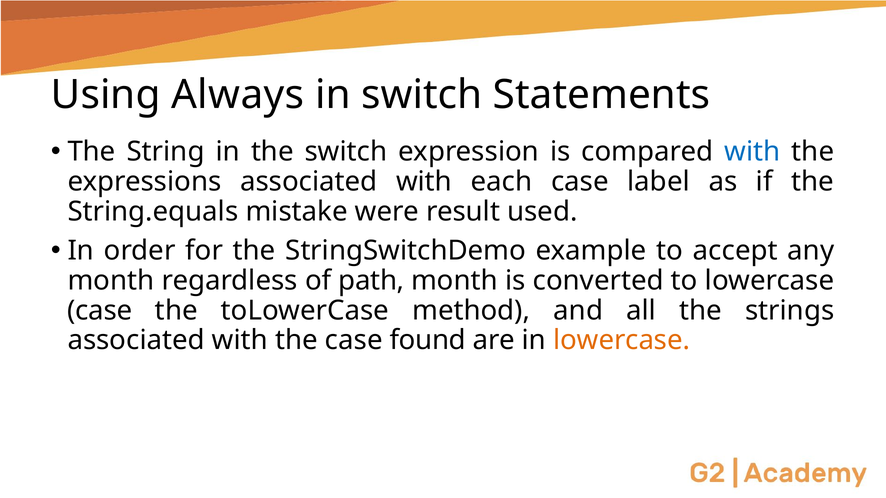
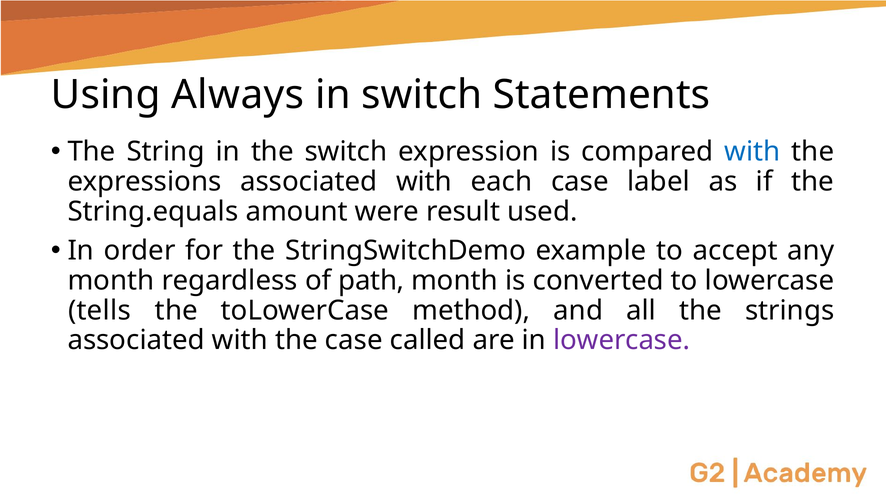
mistake: mistake -> amount
case at (100, 311): case -> tells
found: found -> called
lowercase at (622, 341) colour: orange -> purple
